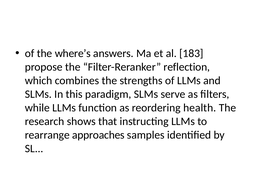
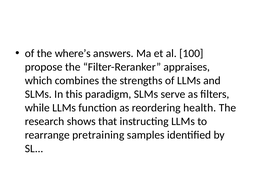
183: 183 -> 100
reflection: reflection -> appraises
approaches: approaches -> pretraining
